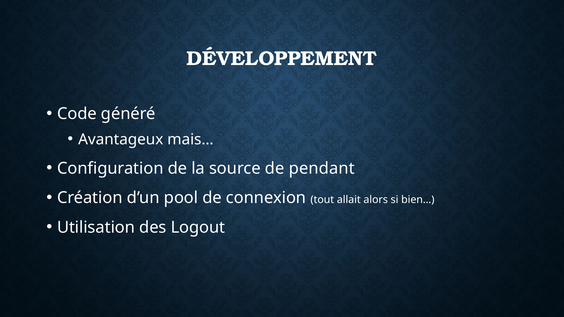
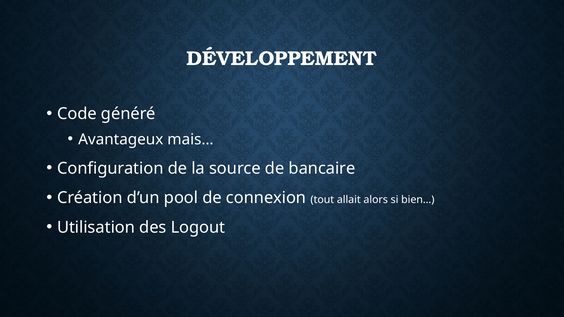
pendant: pendant -> bancaire
